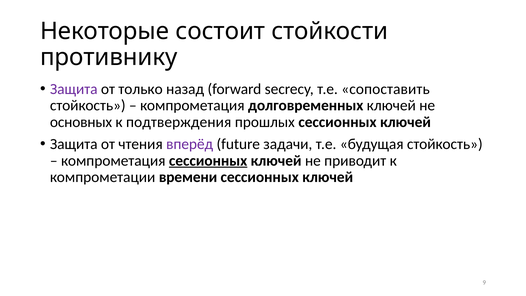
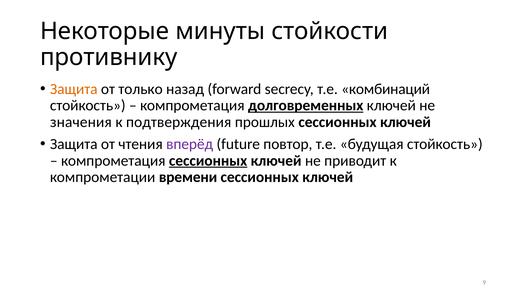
состоит: состоит -> минуты
Защита at (74, 89) colour: purple -> orange
сопоставить: сопоставить -> комбинаций
долговременных underline: none -> present
основных: основных -> значения
задачи: задачи -> повтор
